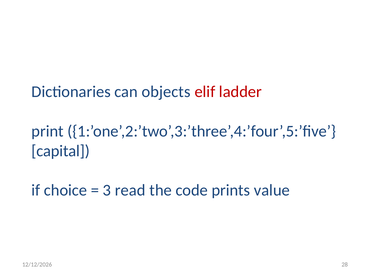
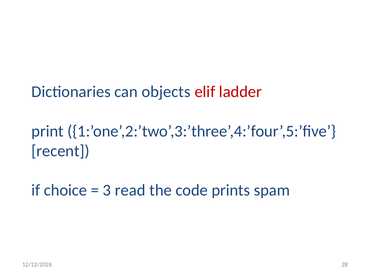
capital: capital -> recent
value: value -> spam
